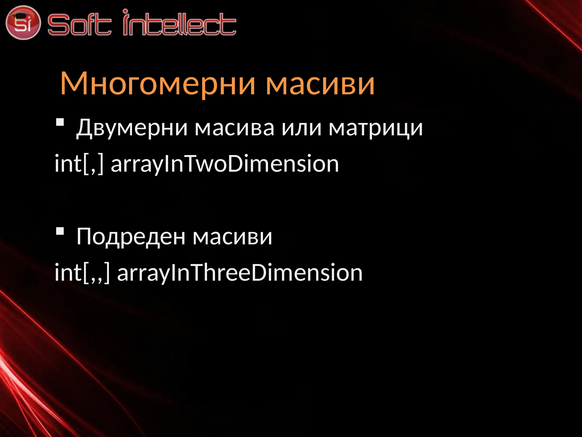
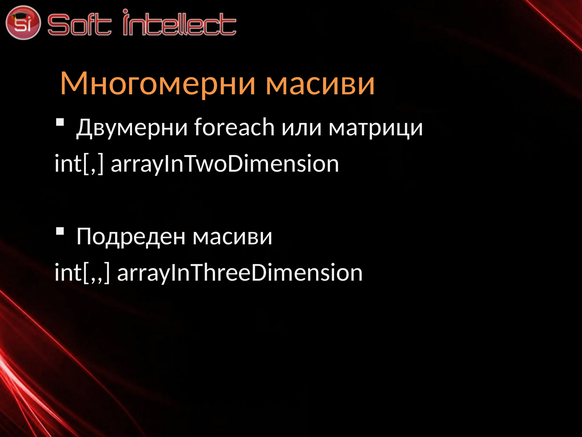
масива: масива -> foreach
